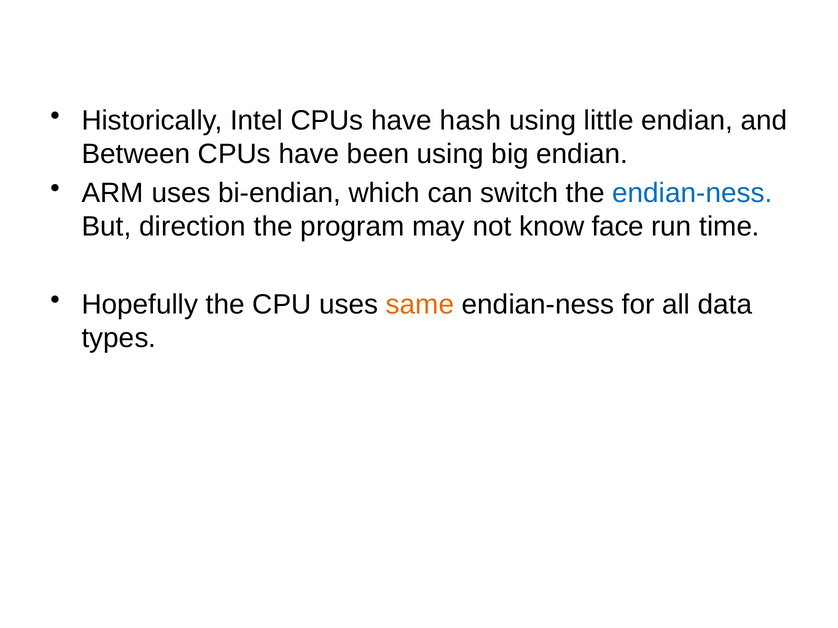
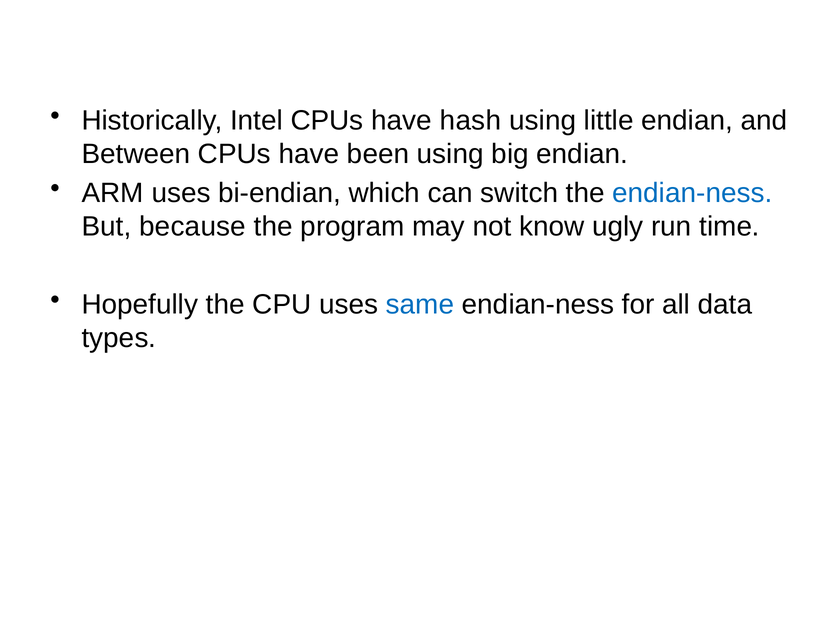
direction: direction -> because
face: face -> ugly
same colour: orange -> blue
